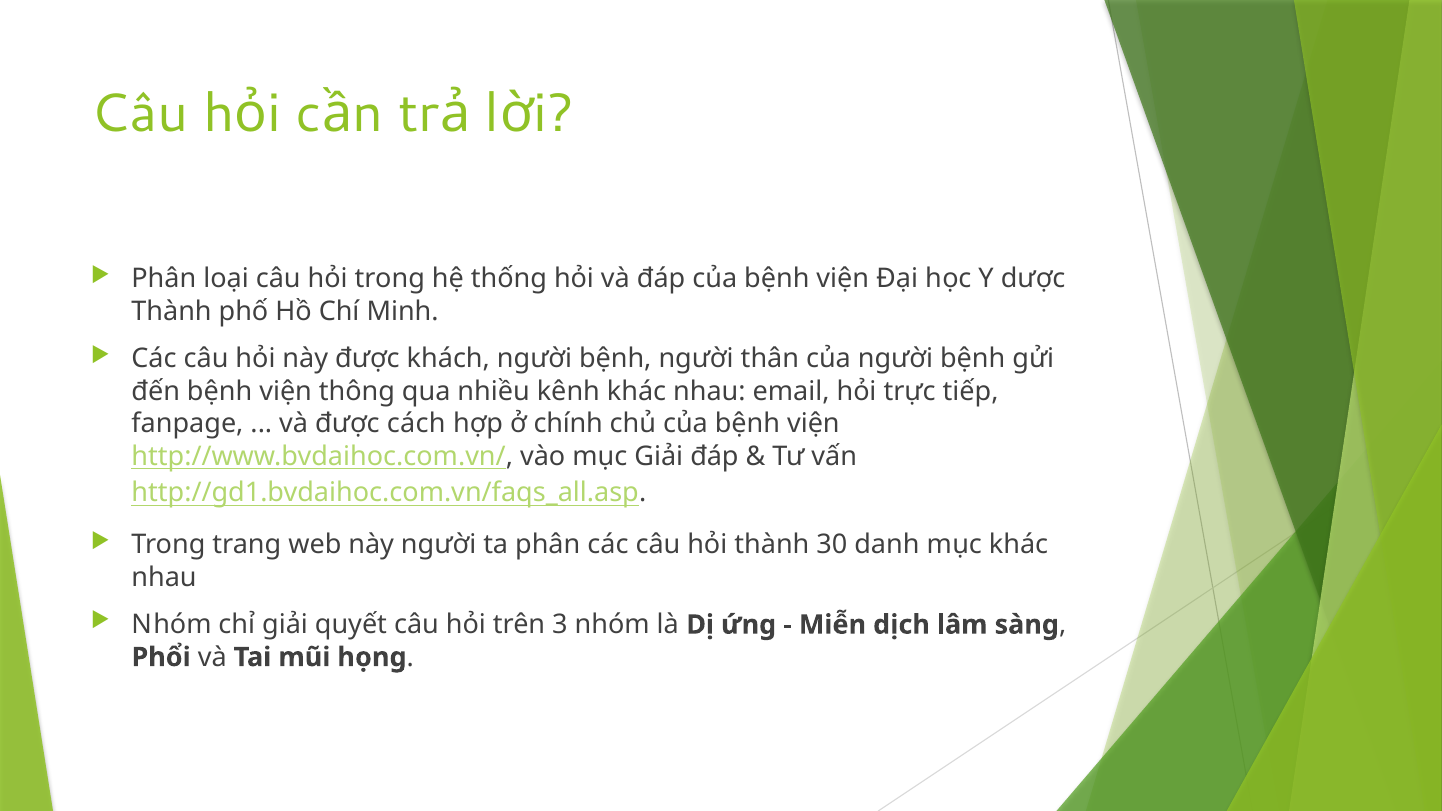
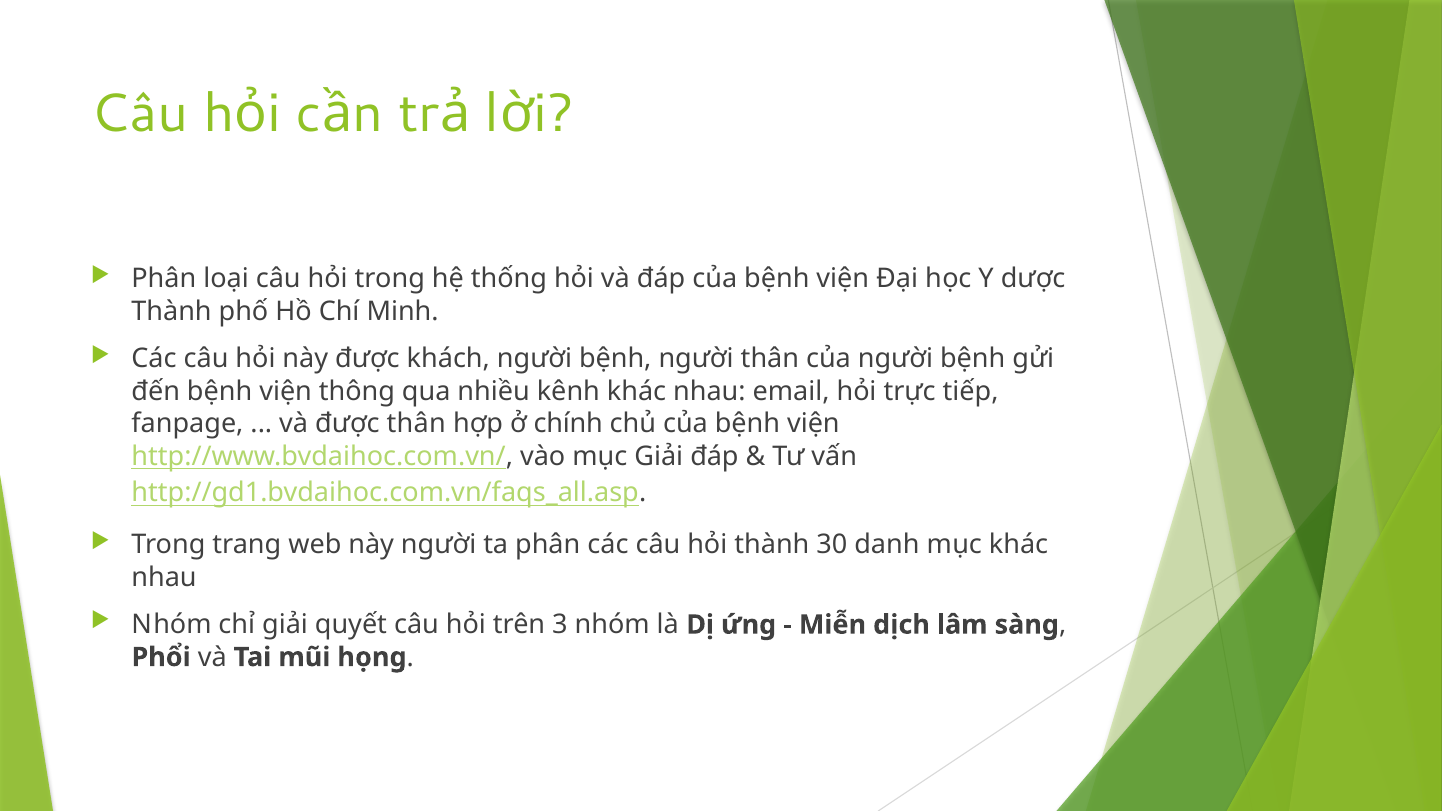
được cách: cách -> thân
